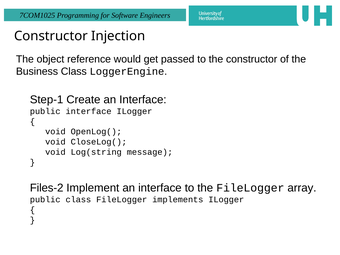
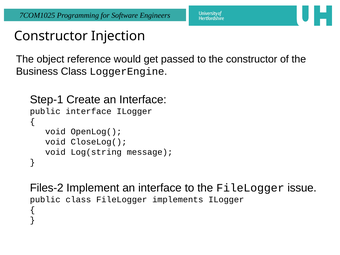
array: array -> issue
